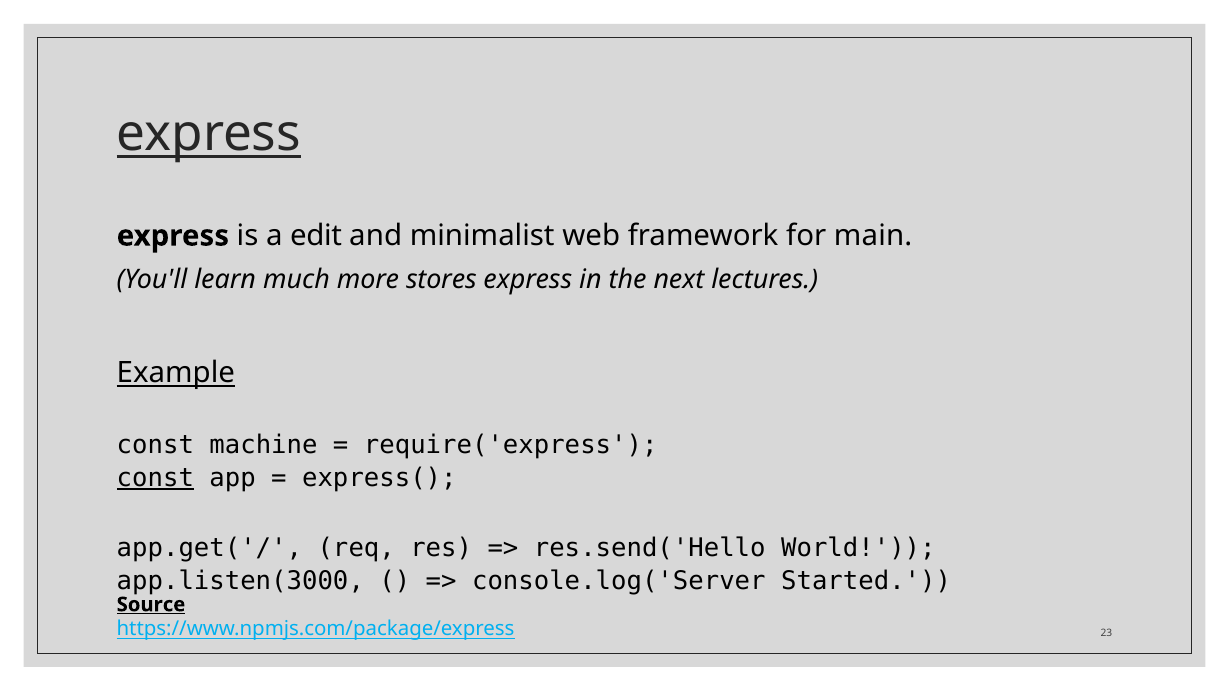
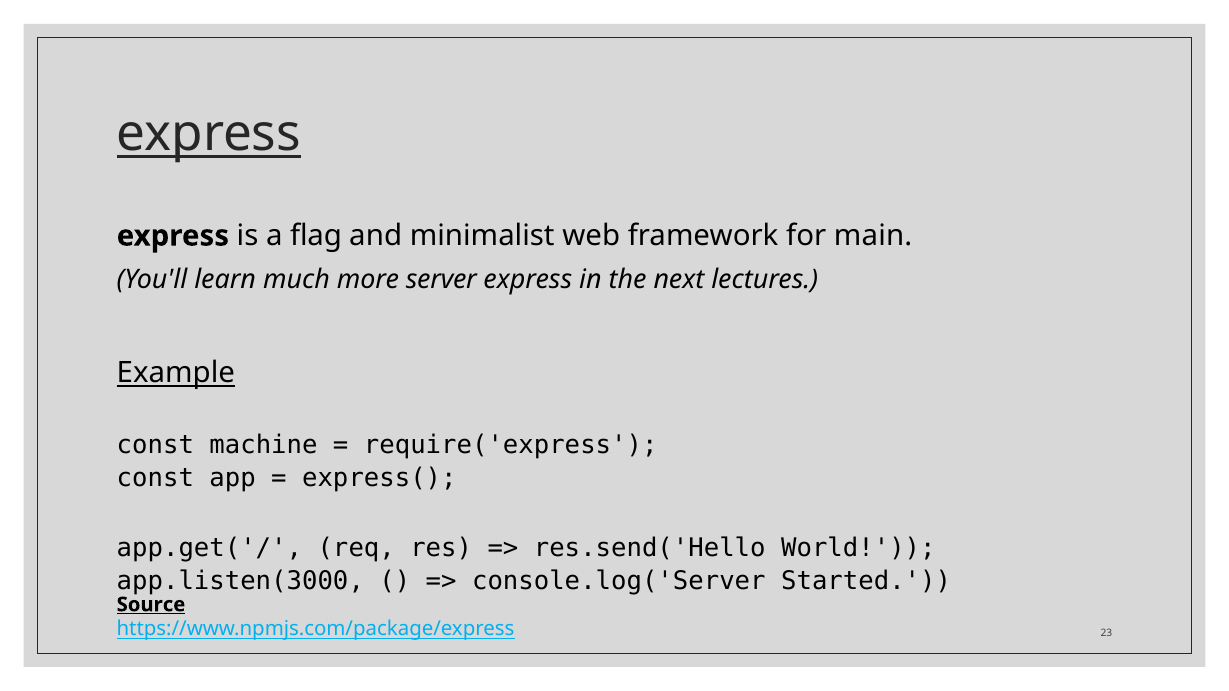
edit: edit -> flag
stores: stores -> server
const at (155, 478) underline: present -> none
